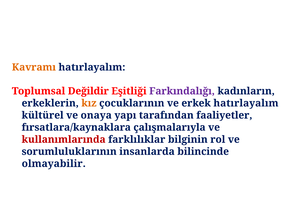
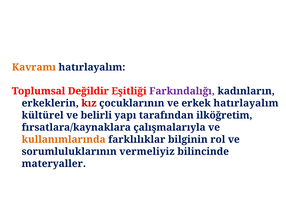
kız colour: orange -> red
onaya: onaya -> belirli
faaliyetler: faaliyetler -> ilköğretim
kullanımlarında colour: red -> orange
insanlarda: insanlarda -> vermeliyiz
olmayabilir: olmayabilir -> materyaller
